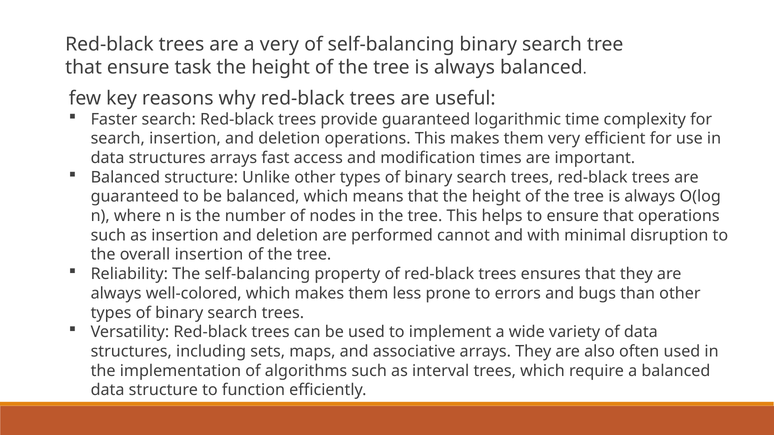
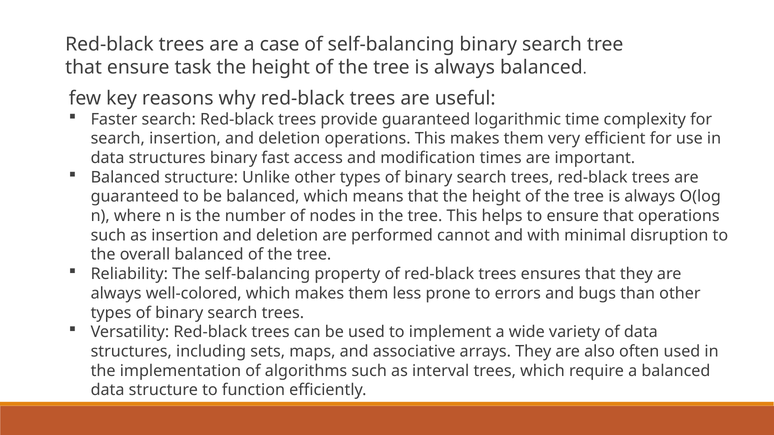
a very: very -> case
structures arrays: arrays -> binary
overall insertion: insertion -> balanced
